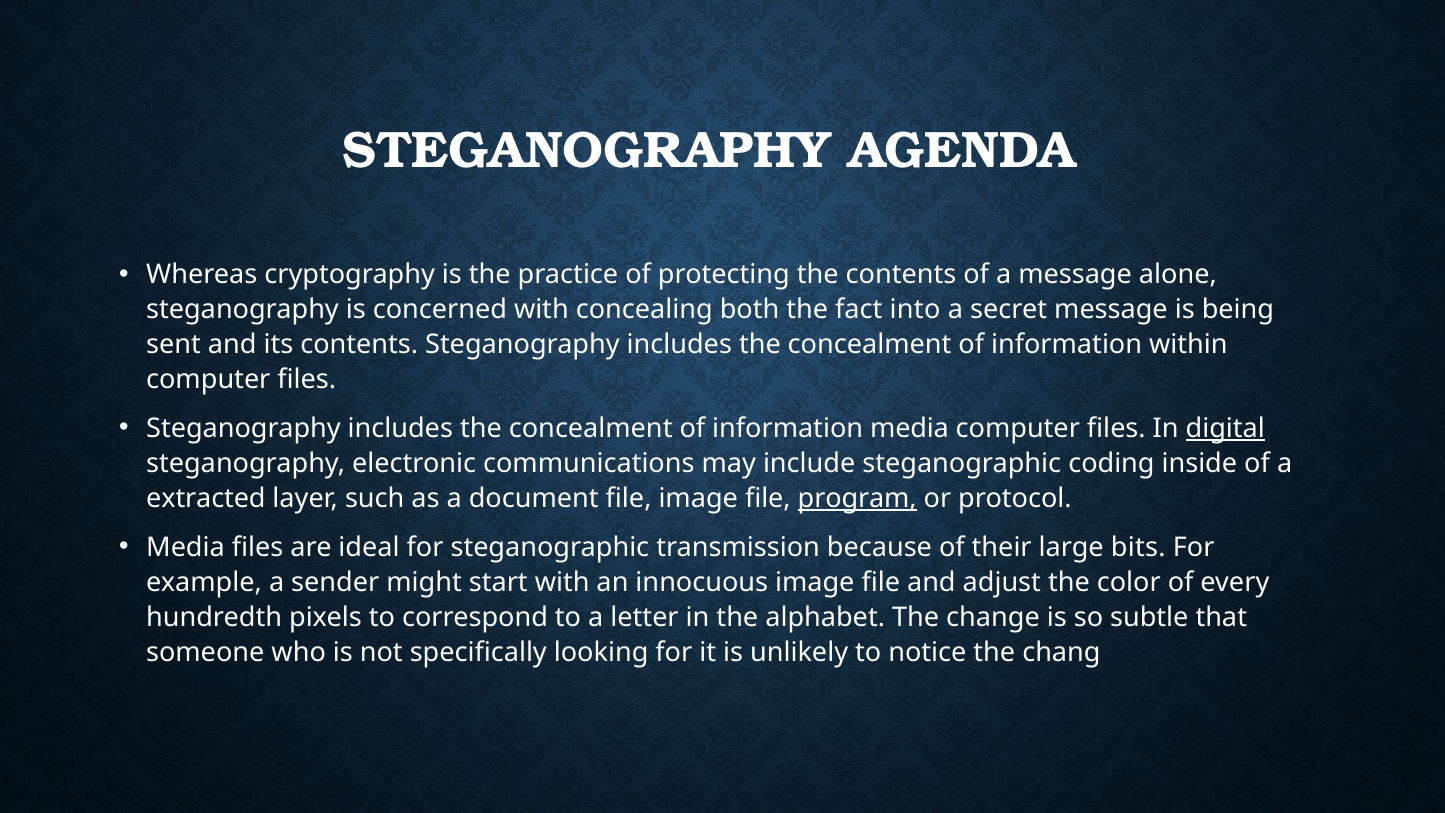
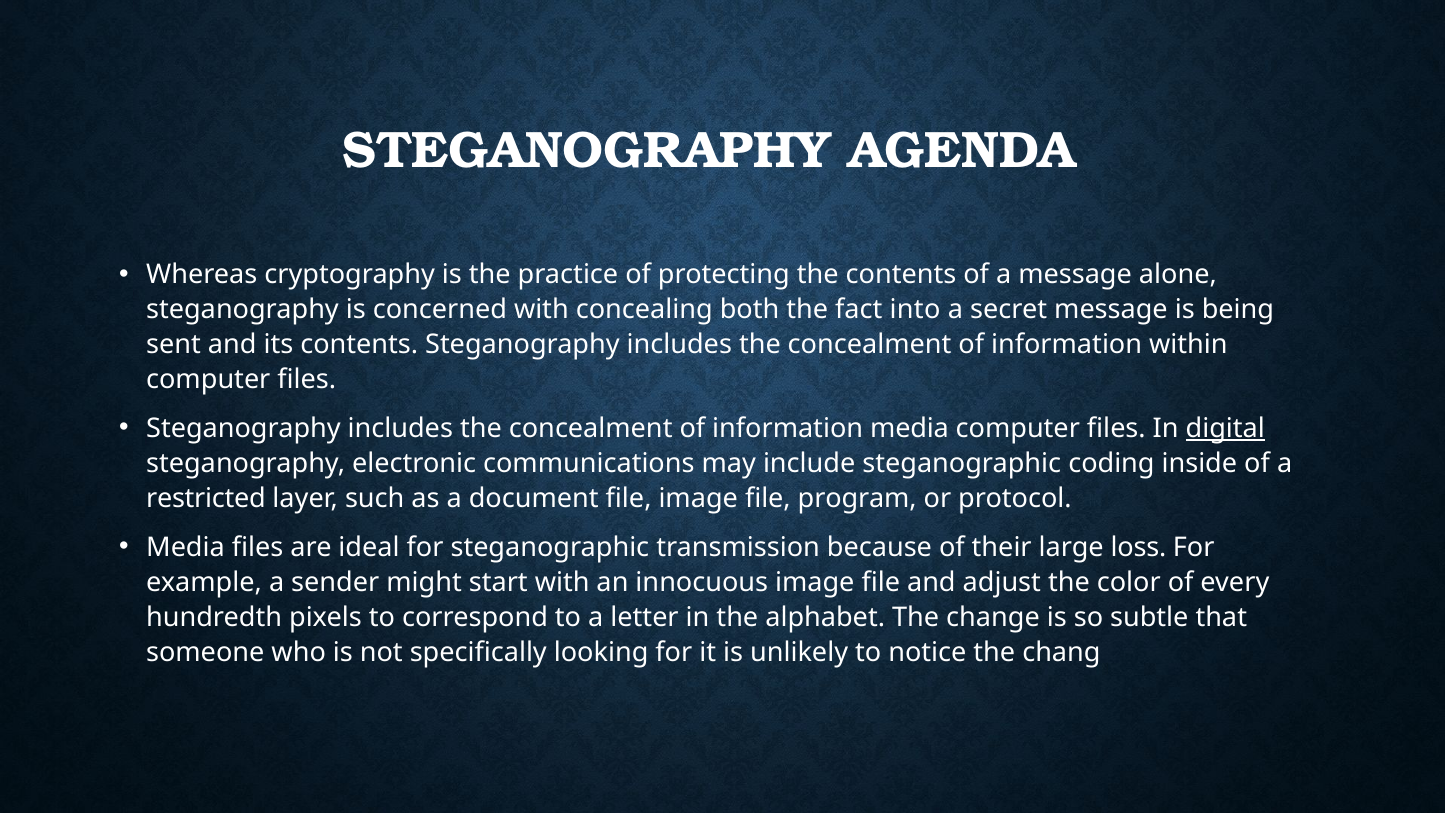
extracted: extracted -> restricted
program underline: present -> none
bits: bits -> loss
